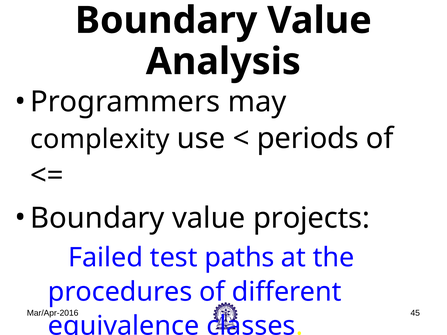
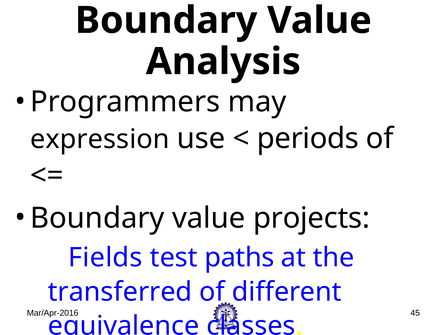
complexity: complexity -> expression
Failed: Failed -> Fields
procedures: procedures -> transferred
